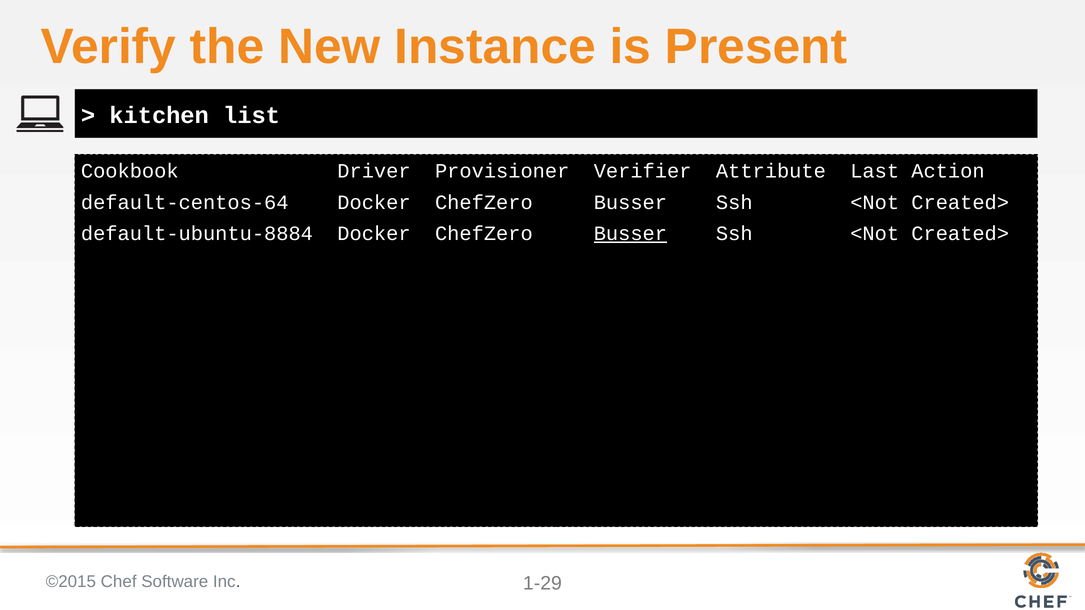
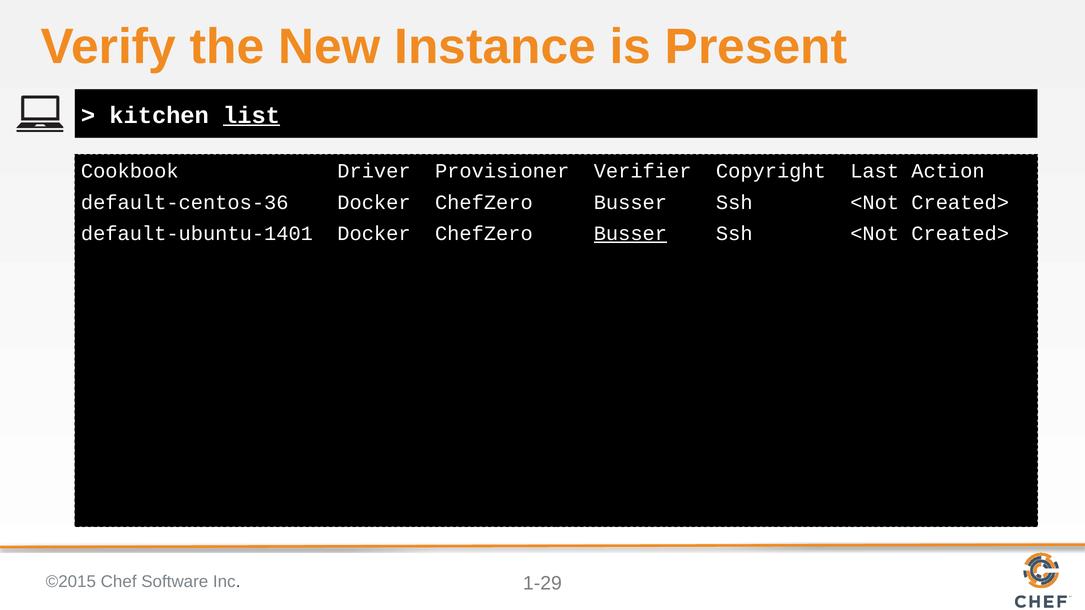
list underline: none -> present
Attribute: Attribute -> Copyright
default-centos-64: default-centos-64 -> default-centos-36
default-ubuntu-8884: default-ubuntu-8884 -> default-ubuntu-1401
